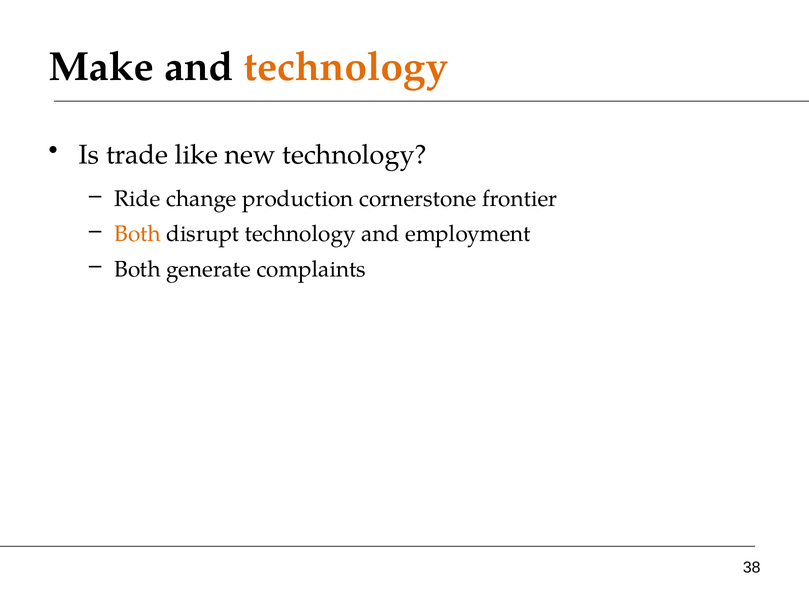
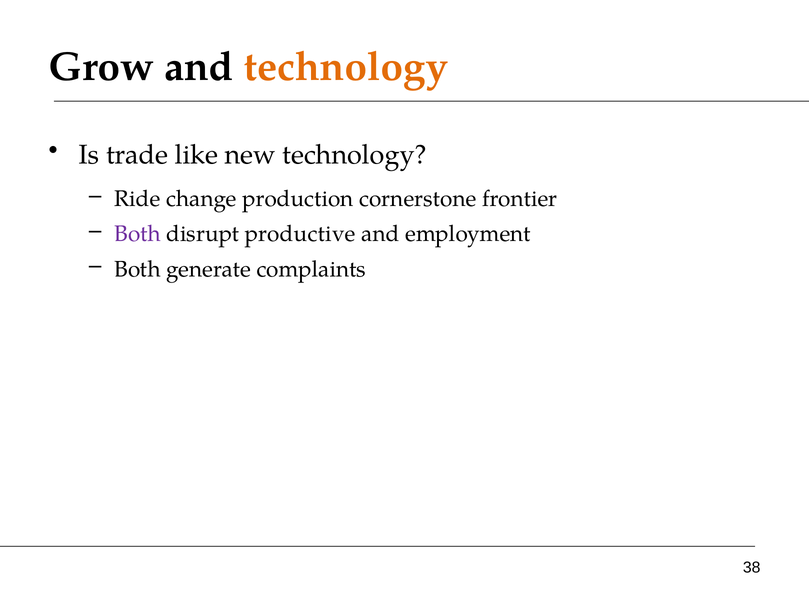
Make: Make -> Grow
Both at (137, 234) colour: orange -> purple
disrupt technology: technology -> productive
